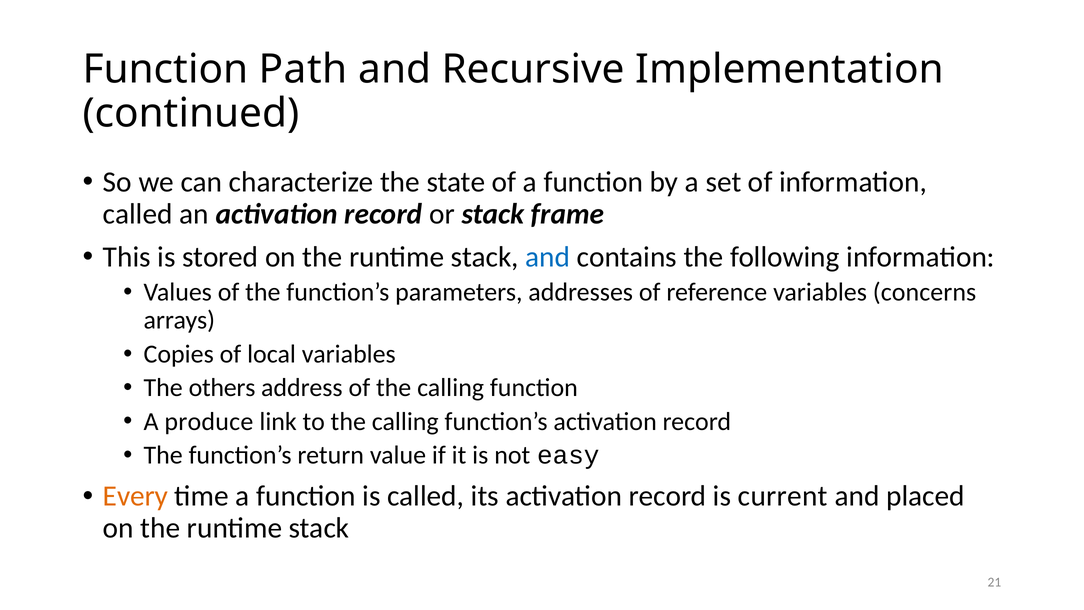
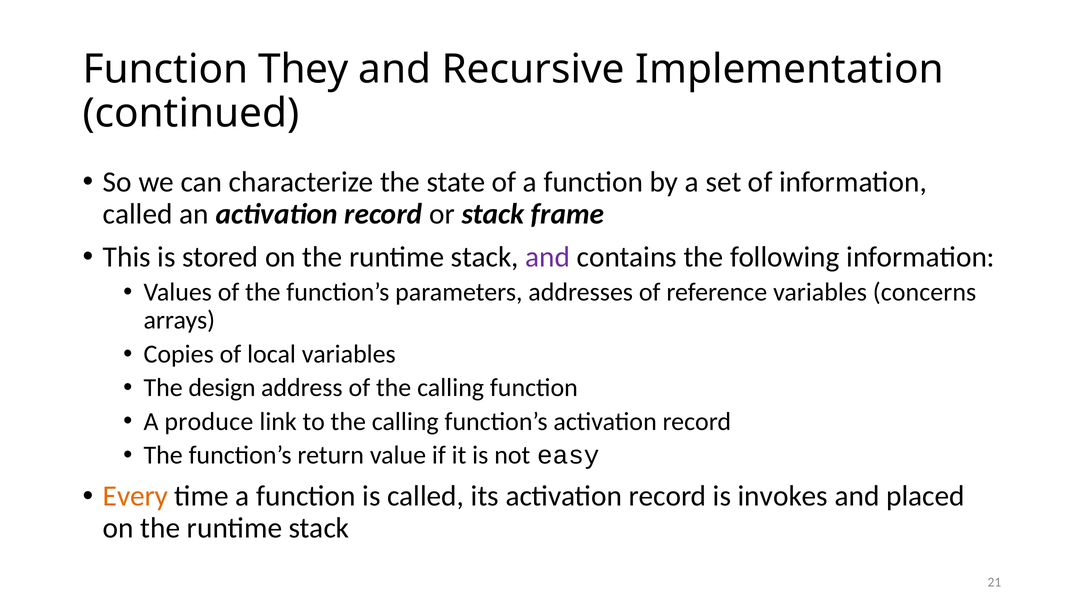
Path: Path -> They
and at (548, 257) colour: blue -> purple
others: others -> design
current: current -> invokes
